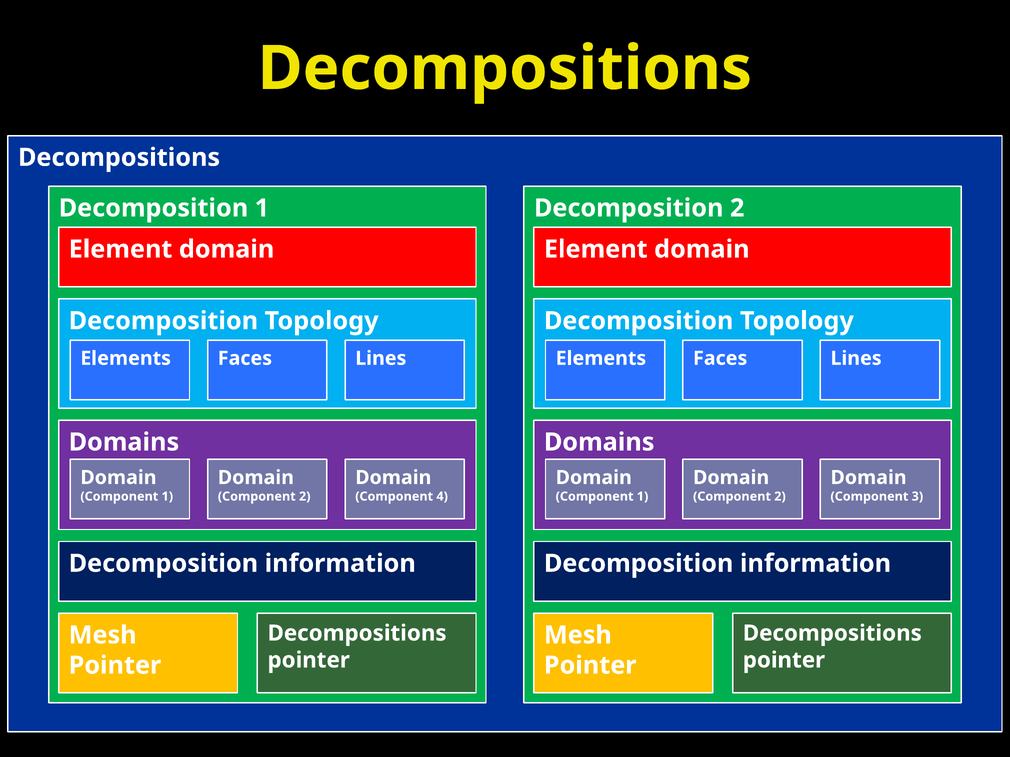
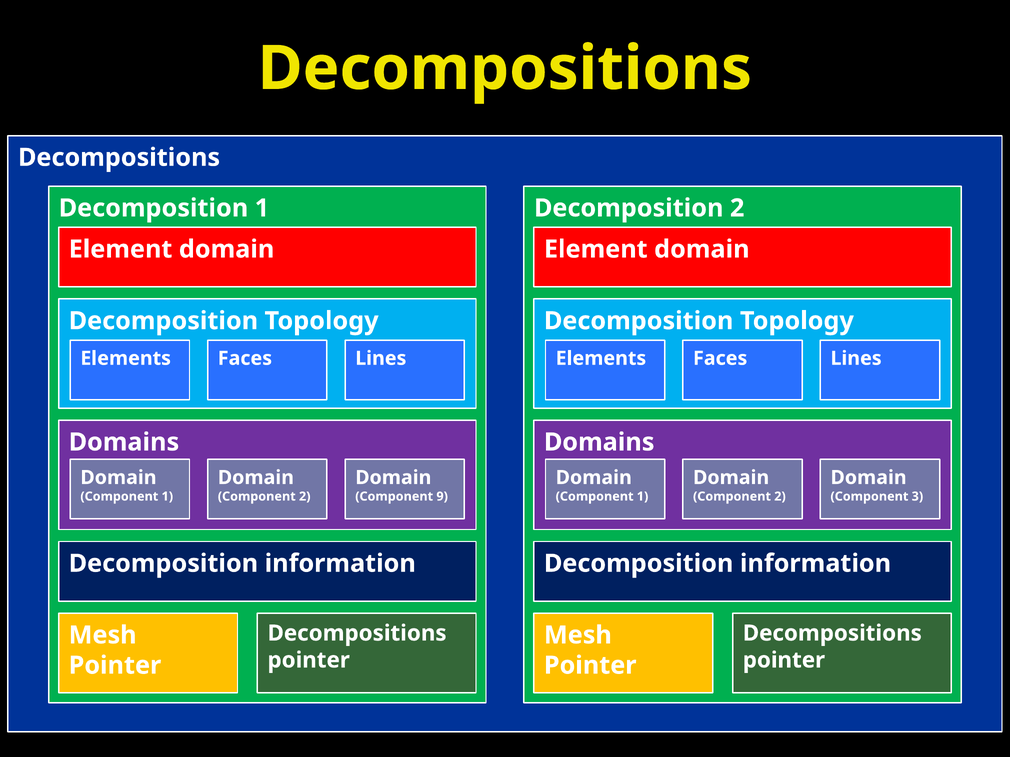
4: 4 -> 9
